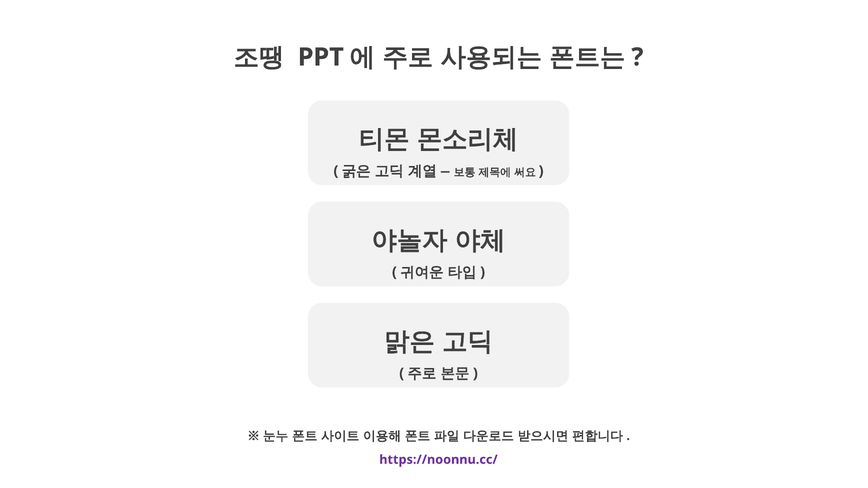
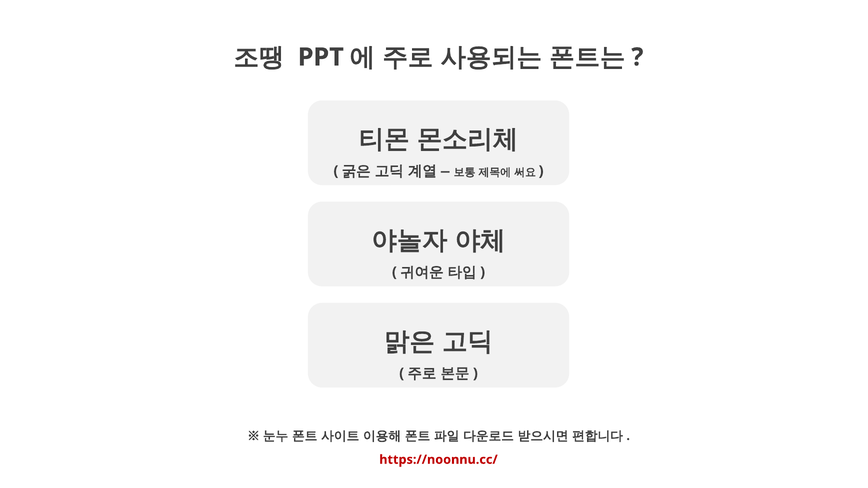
https://noonnu.cc/ colour: purple -> red
